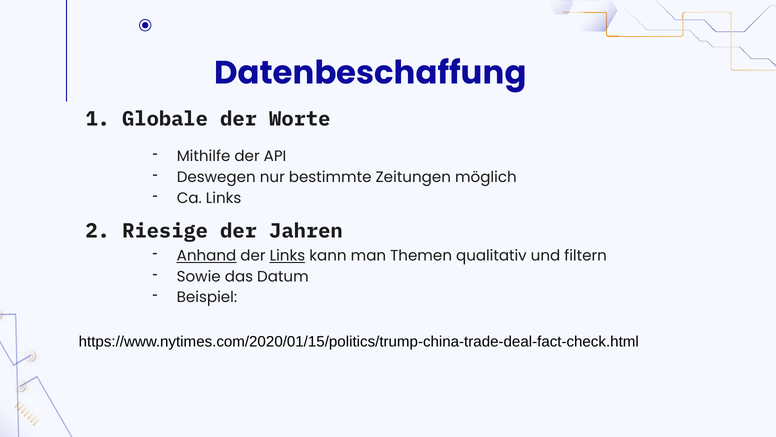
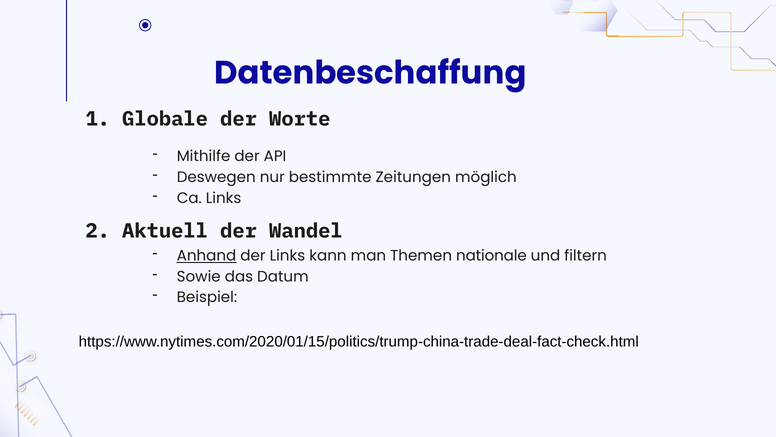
Riesige: Riesige -> Aktuell
Jahren: Jahren -> Wandel
Links at (287, 256) underline: present -> none
qualitativ: qualitativ -> nationale
